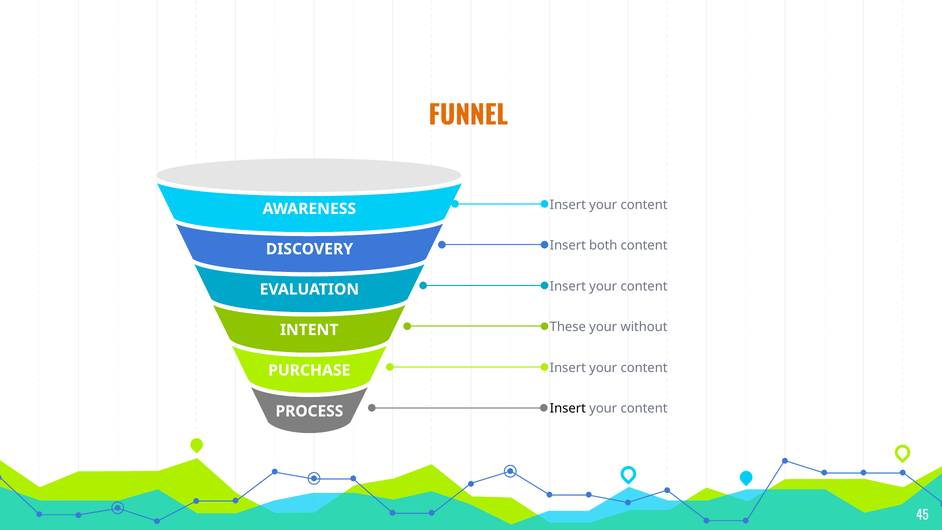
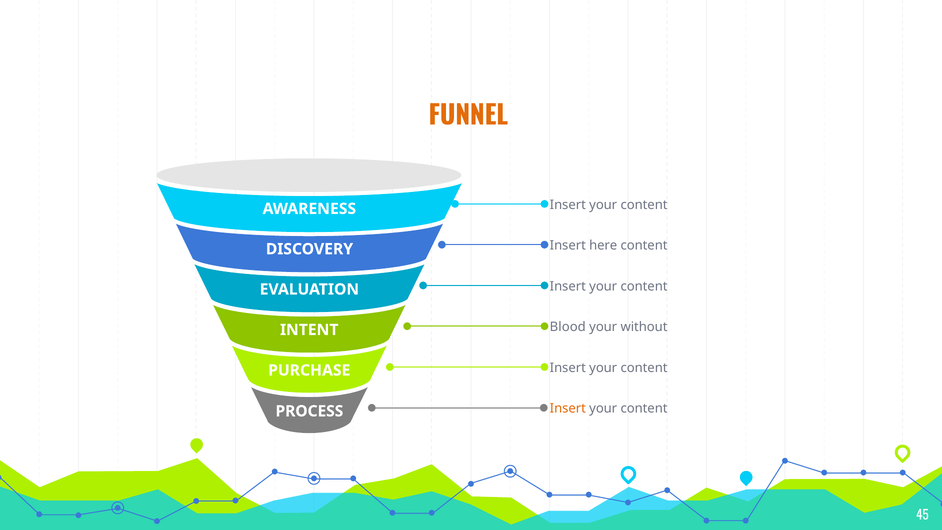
both: both -> here
These: These -> Blood
Insert at (568, 409) colour: black -> orange
